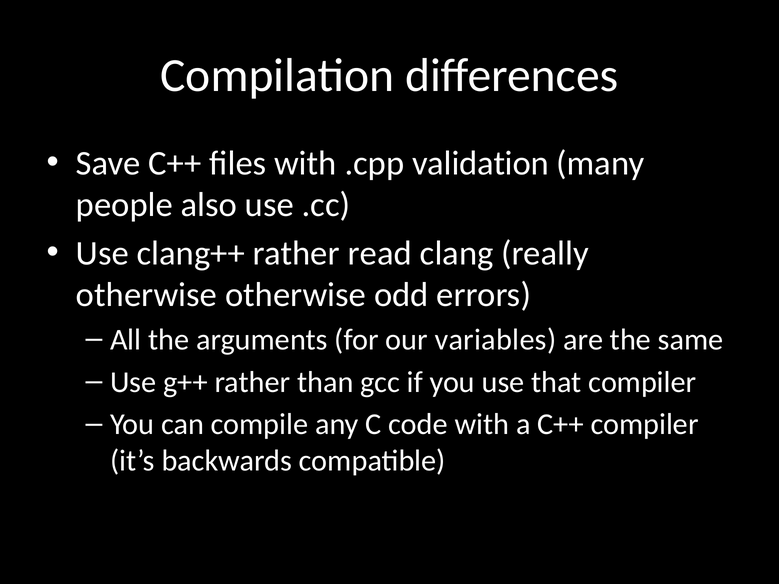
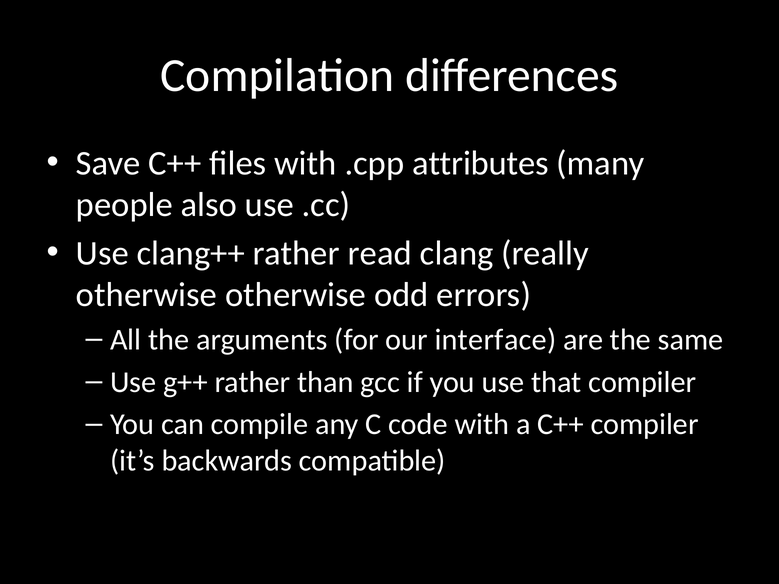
validation: validation -> attributes
variables: variables -> interface
